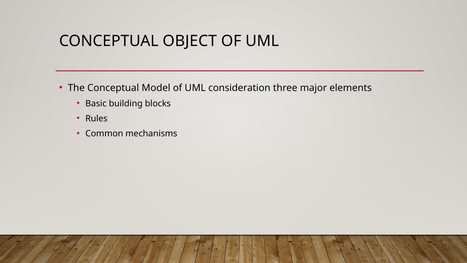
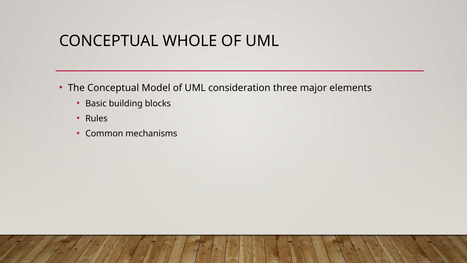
OBJECT: OBJECT -> WHOLE
